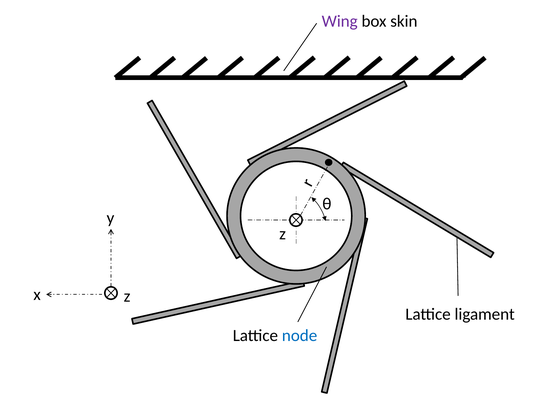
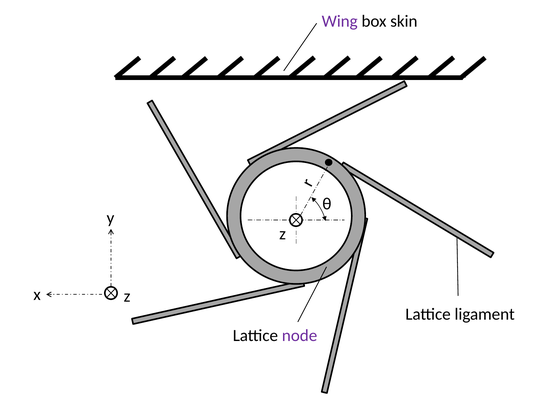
node colour: blue -> purple
